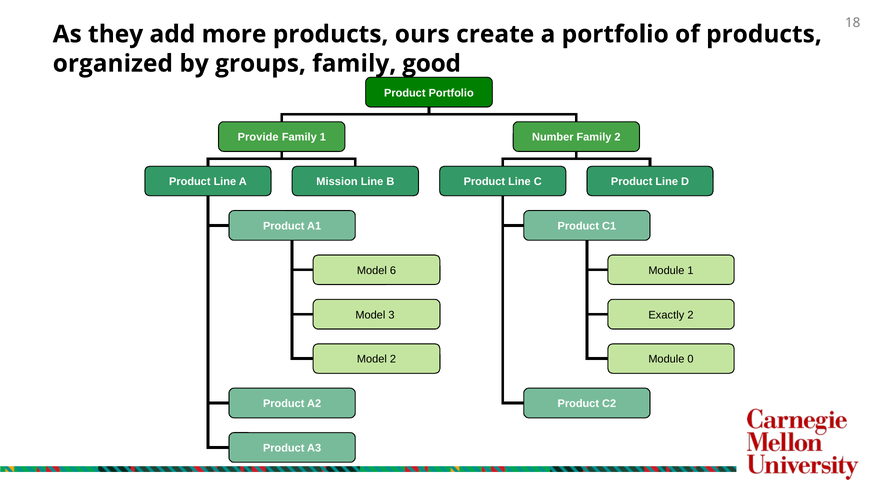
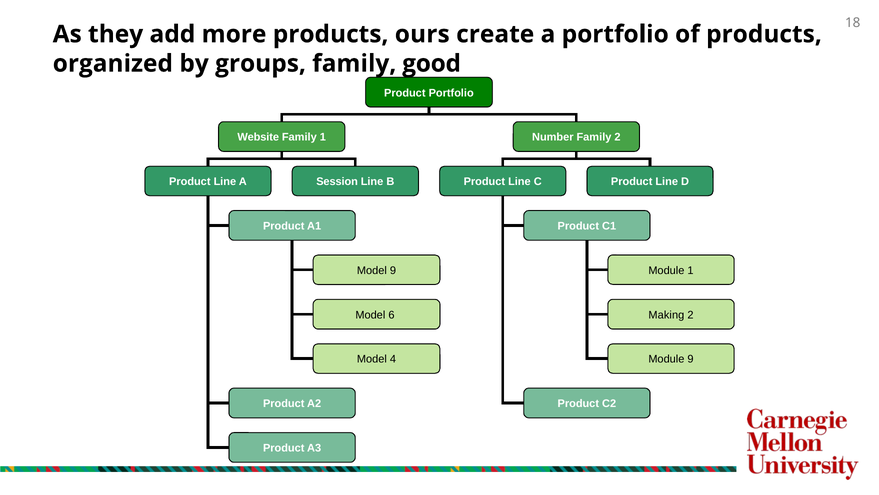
Provide: Provide -> Website
Mission: Mission -> Session
Model 6: 6 -> 9
3: 3 -> 6
Exactly: Exactly -> Making
Model 2: 2 -> 4
Module 0: 0 -> 9
